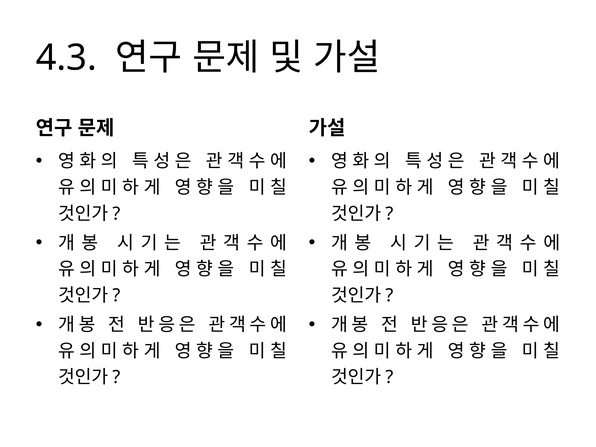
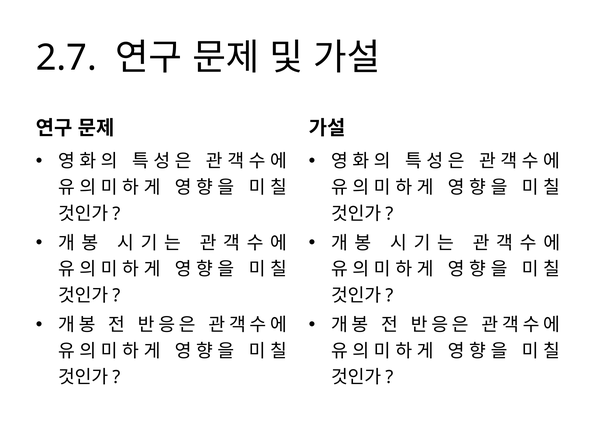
4.3: 4.3 -> 2.7
